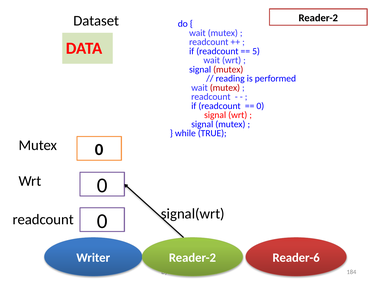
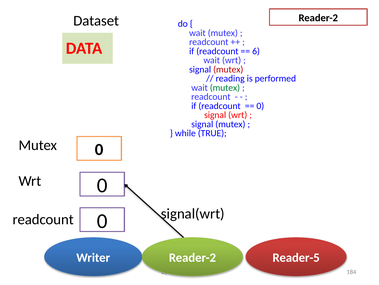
5: 5 -> 6
mutex at (225, 87) colour: red -> green
Reader-6: Reader-6 -> Reader-5
